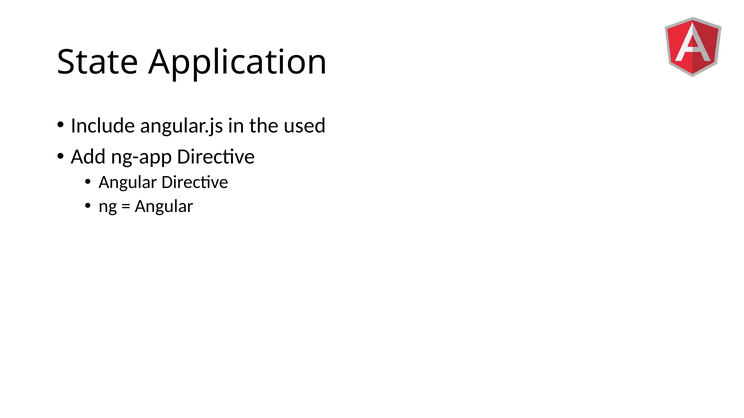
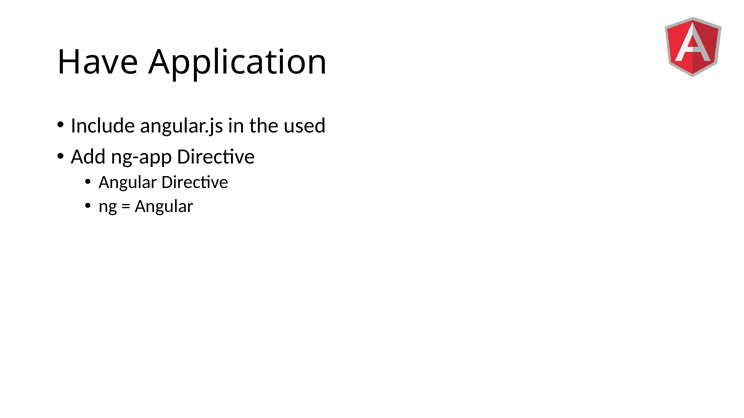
State: State -> Have
